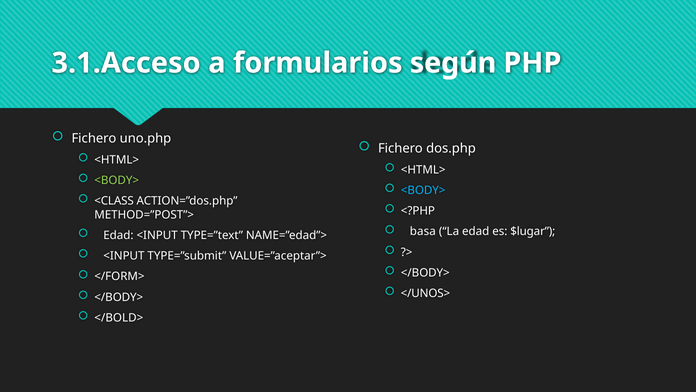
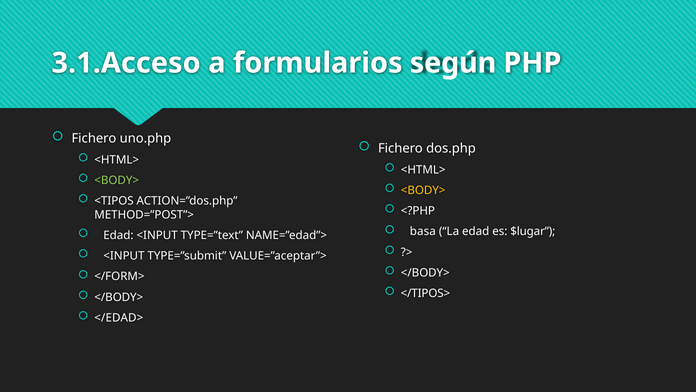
<BODY> at (423, 190) colour: light blue -> yellow
<CLASS: <CLASS -> <TIPOS
</UNOS>: </UNOS> -> </TIPOS>
</BOLD>: </BOLD> -> </EDAD>
